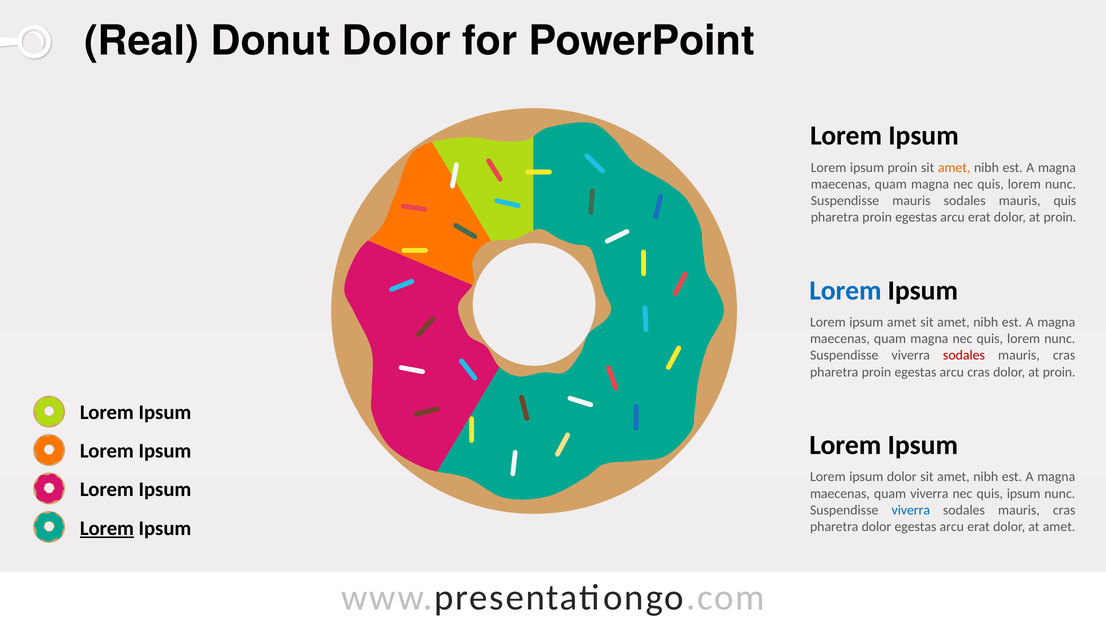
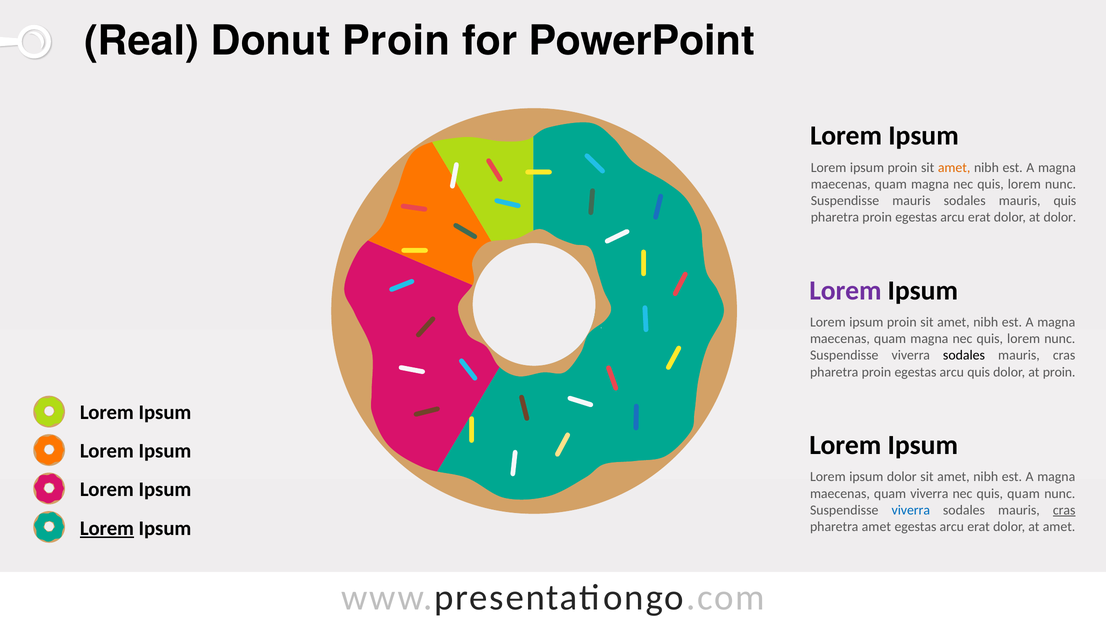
Donut Dolor: Dolor -> Proin
erat dolor at proin: proin -> dolor
Lorem at (845, 290) colour: blue -> purple
amet at (902, 322): amet -> proin
sodales at (964, 355) colour: red -> black
arcu cras: cras -> quis
quis ipsum: ipsum -> quam
cras at (1064, 510) underline: none -> present
pharetra dolor: dolor -> amet
